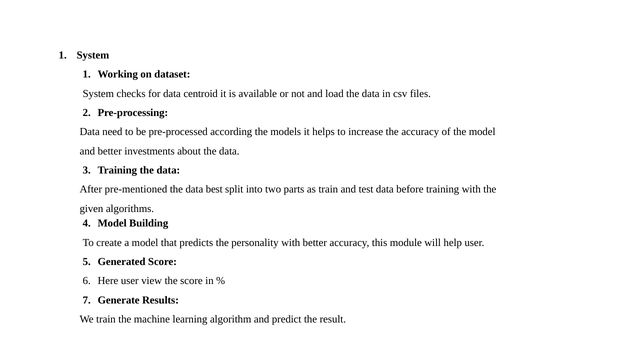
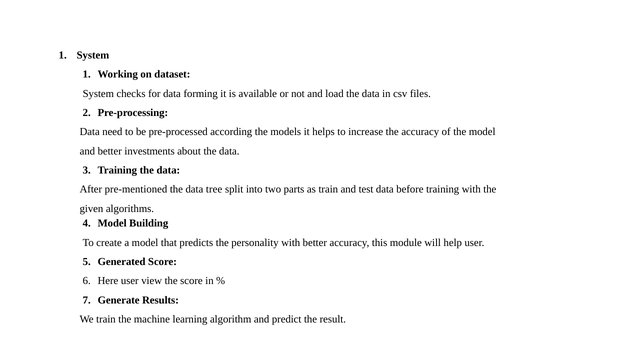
centroid: centroid -> forming
best: best -> tree
